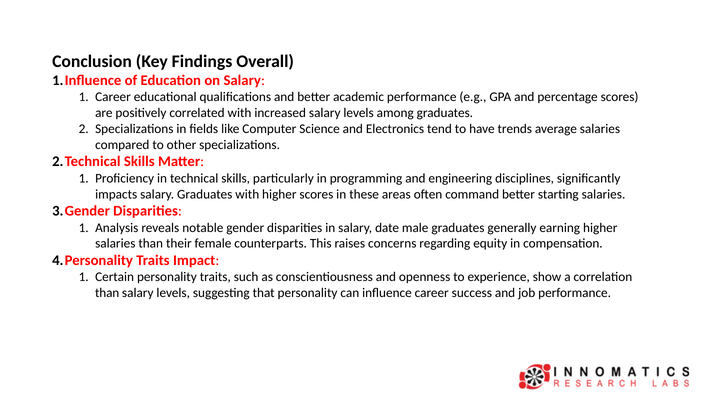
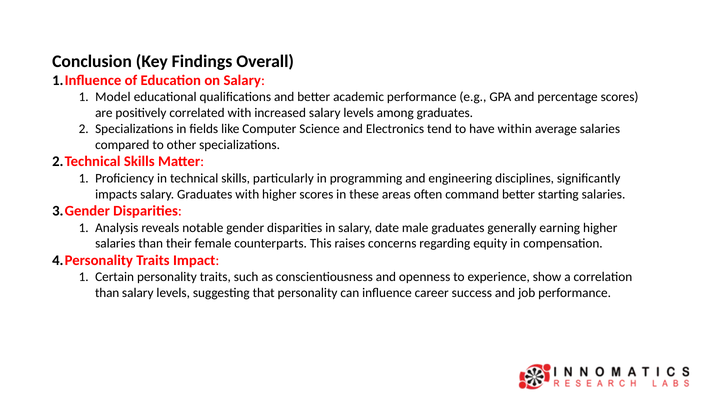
Career at (113, 97): Career -> Model
trends: trends -> within
